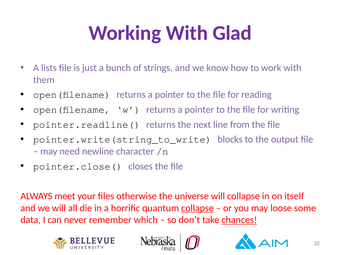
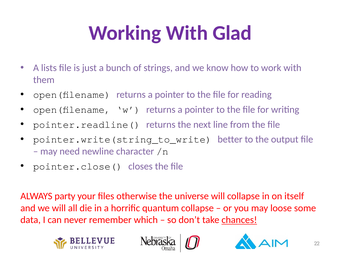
blocks: blocks -> better
meet: meet -> party
collapse at (197, 208) underline: present -> none
